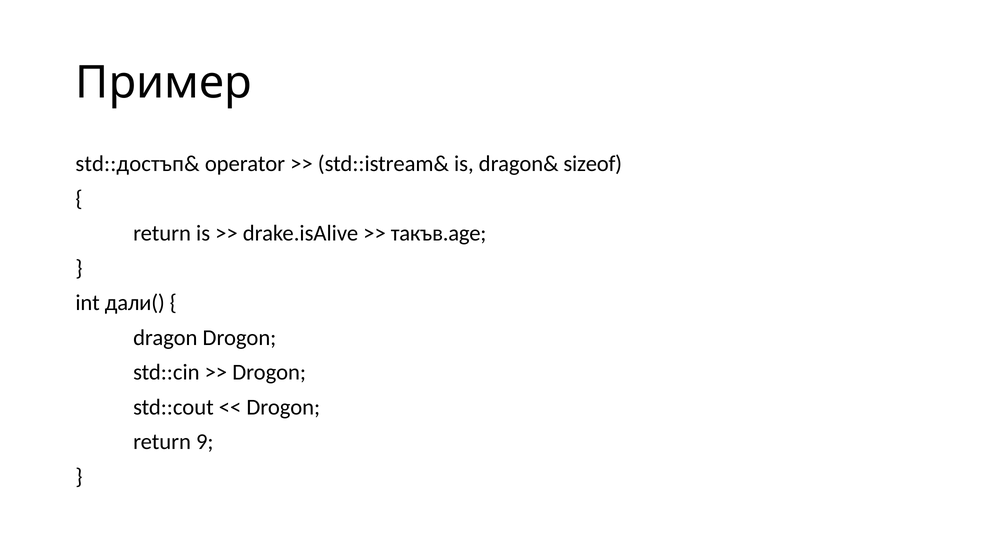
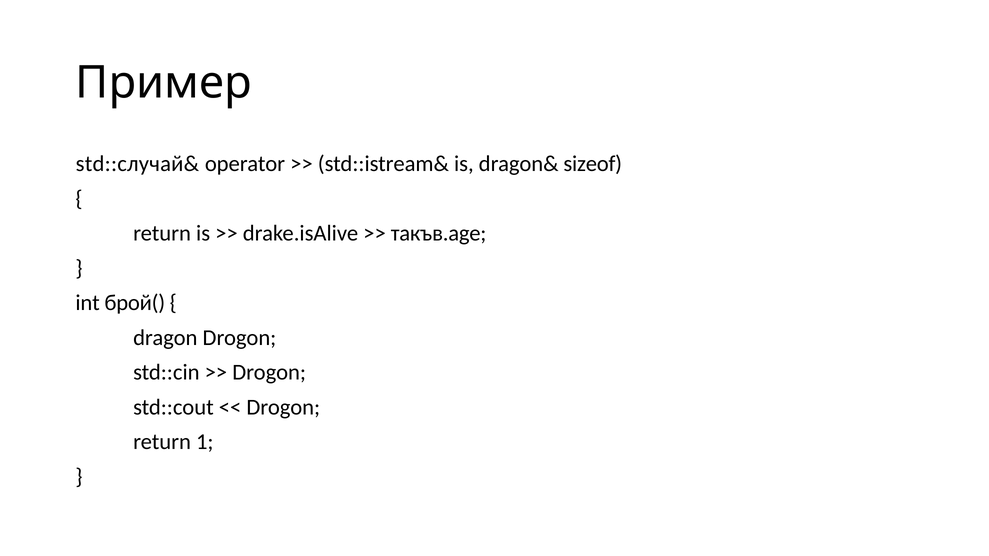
std::достъп&: std::достъп& -> std::случай&
дали(: дали( -> брой(
9: 9 -> 1
